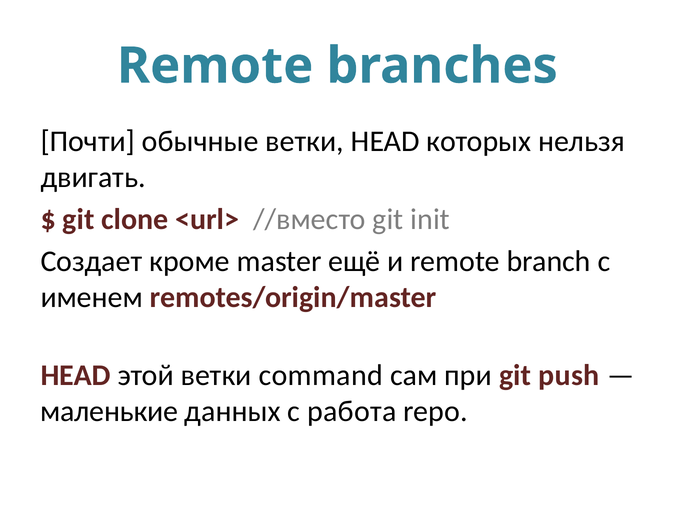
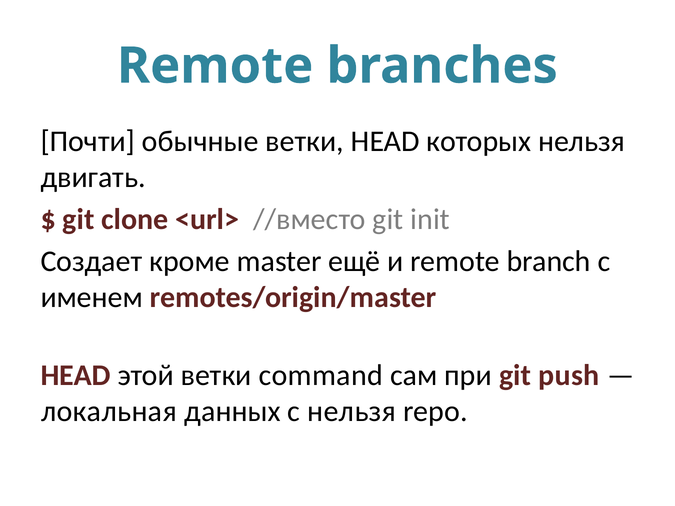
маленькие: маленькие -> локальная
с работа: работа -> нельзя
